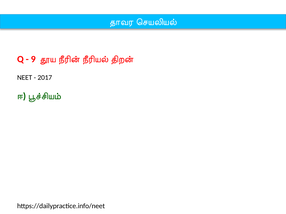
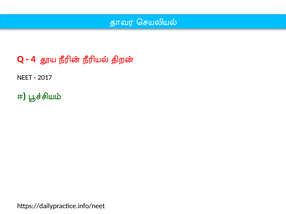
9: 9 -> 4
